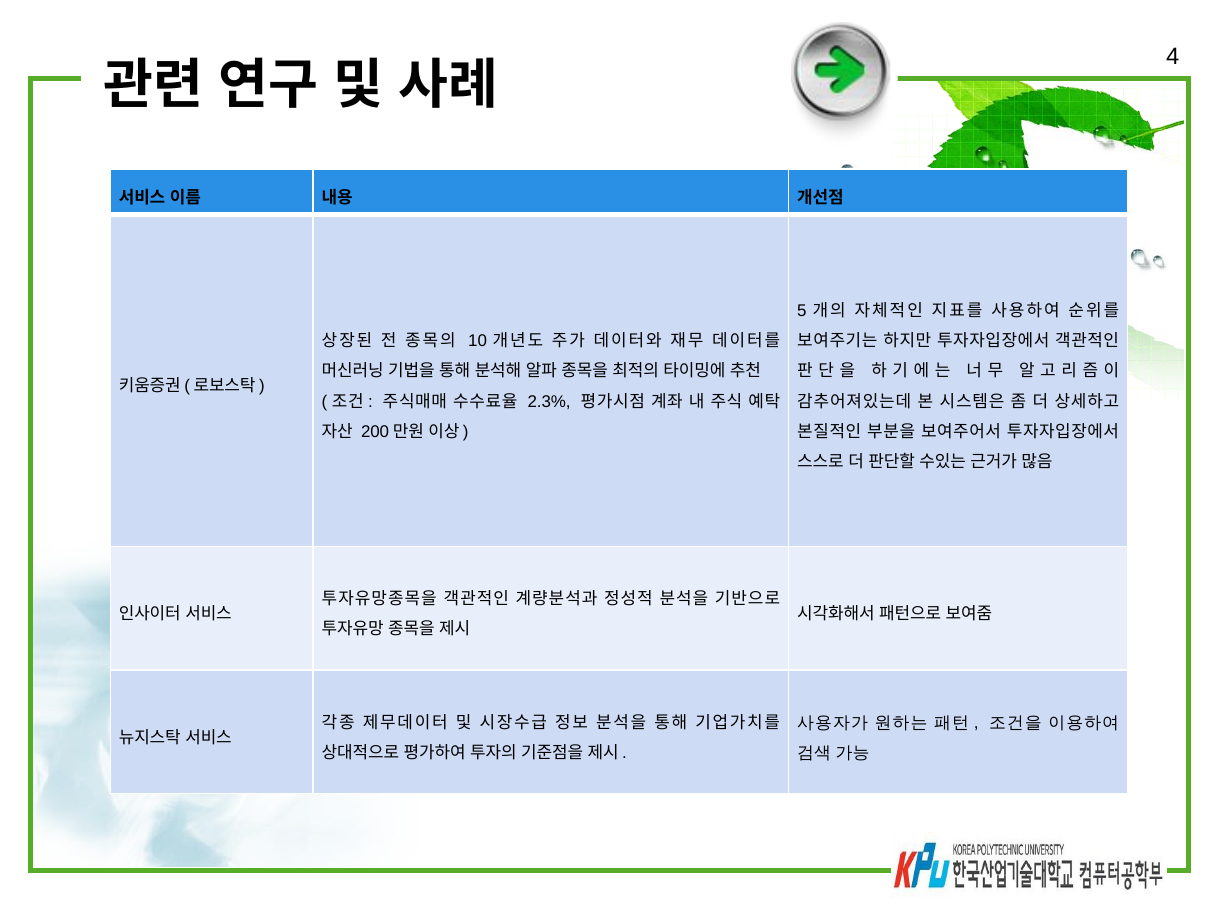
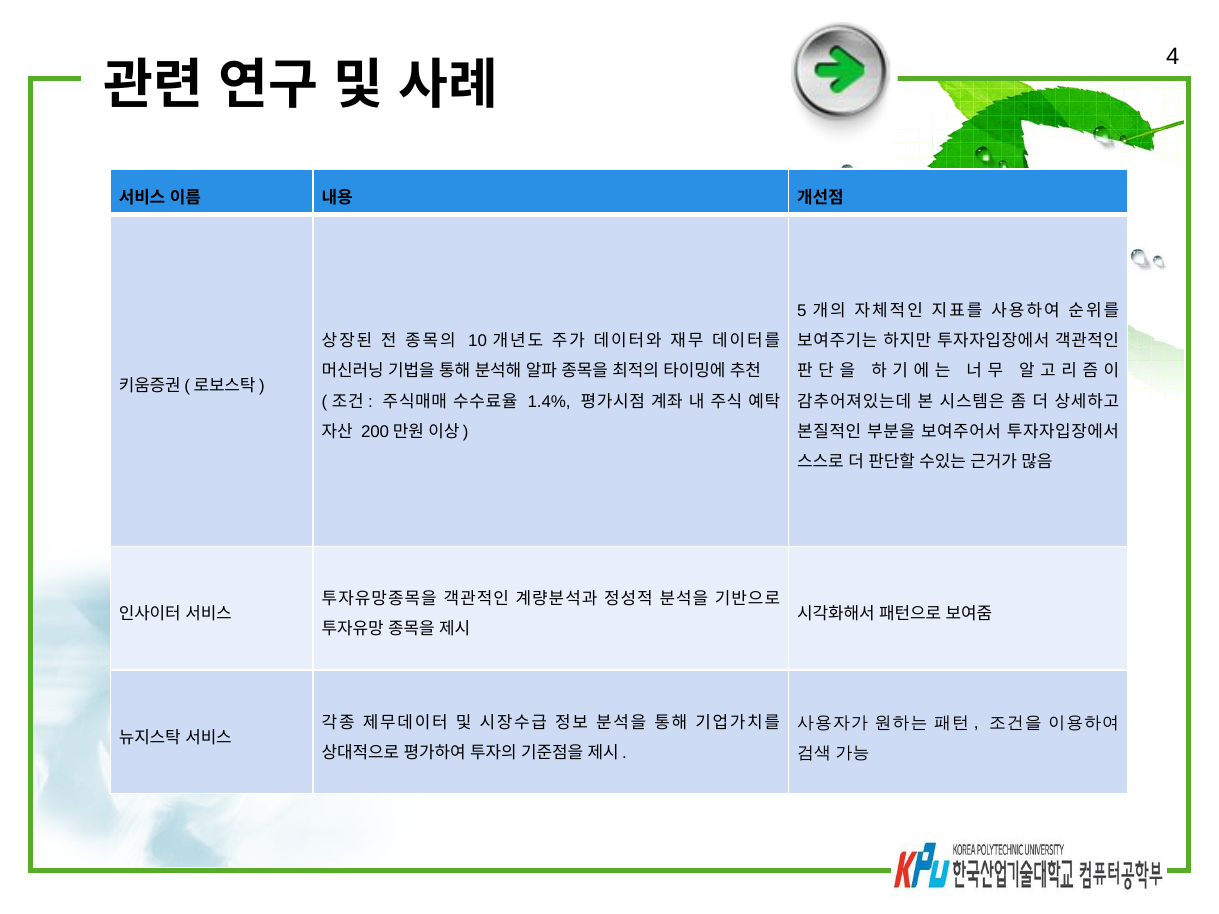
2.3%: 2.3% -> 1.4%
